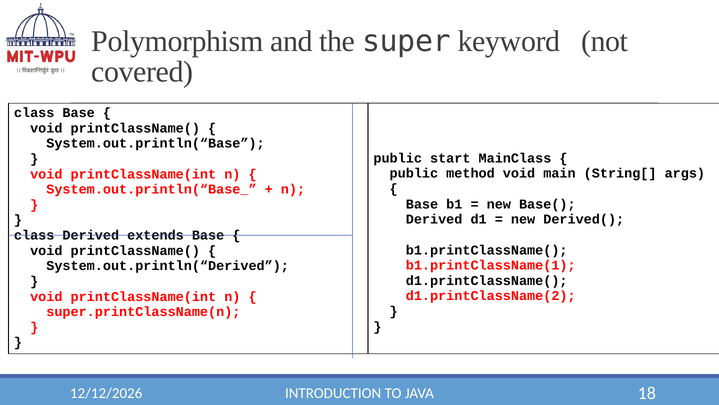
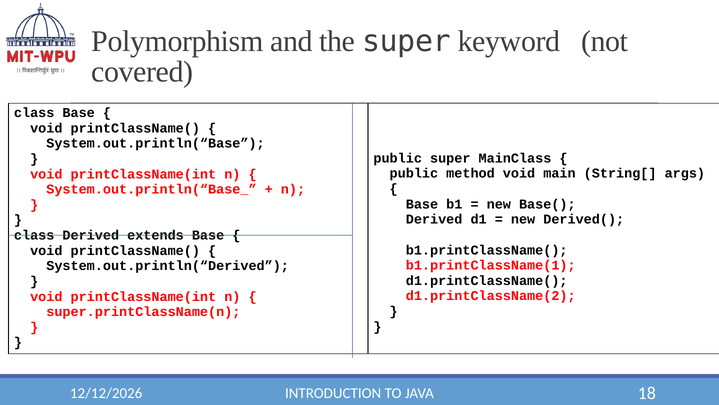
public start: start -> super
